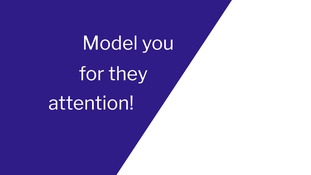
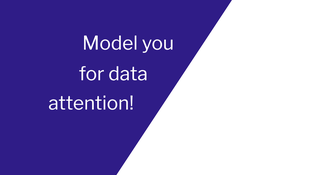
they: they -> data
